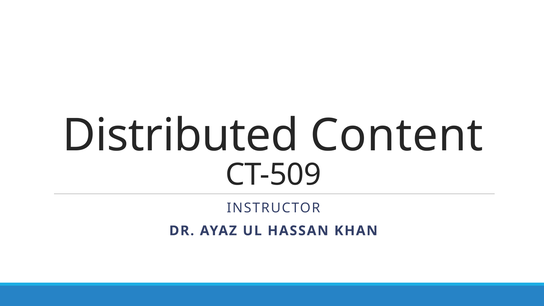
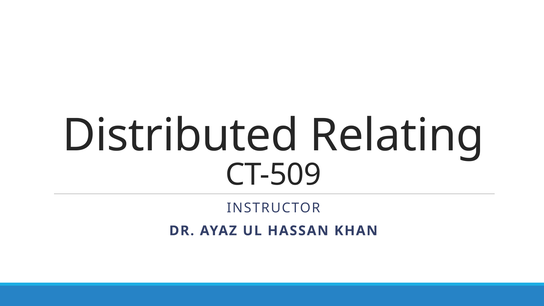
Content: Content -> Relating
